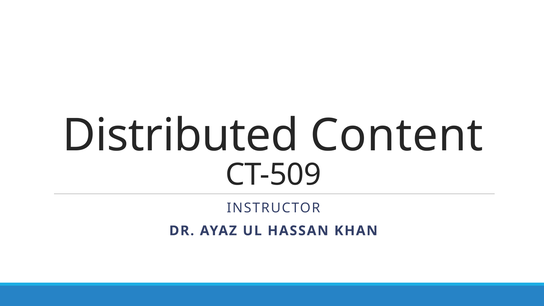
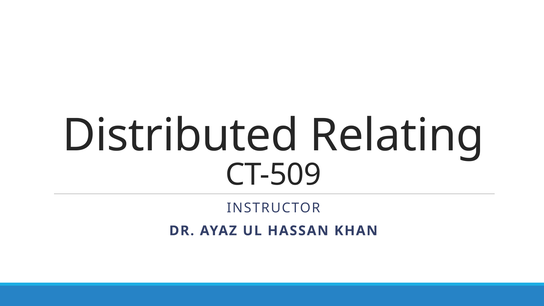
Content: Content -> Relating
